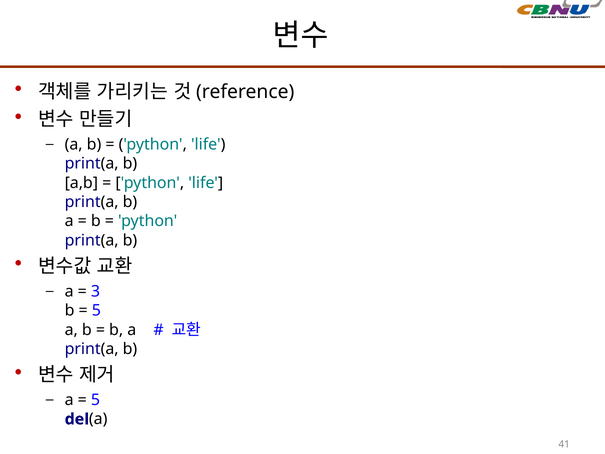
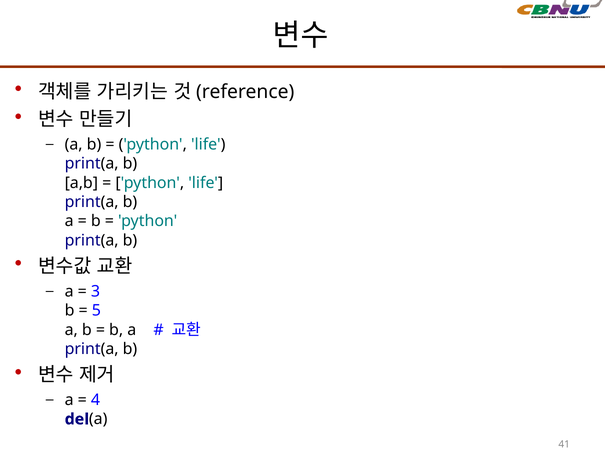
5 at (96, 400): 5 -> 4
